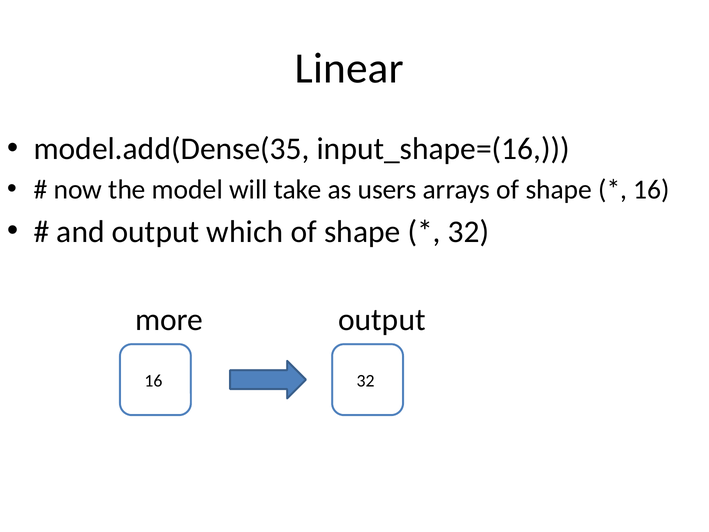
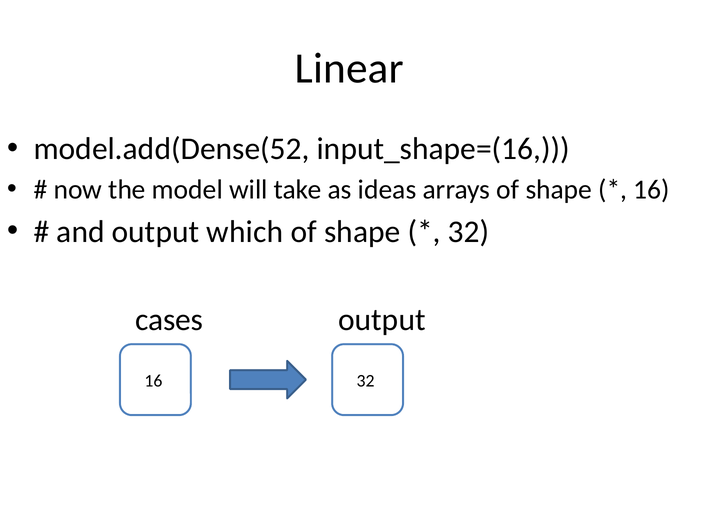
model.add(Dense(35: model.add(Dense(35 -> model.add(Dense(52
users: users -> ideas
more: more -> cases
